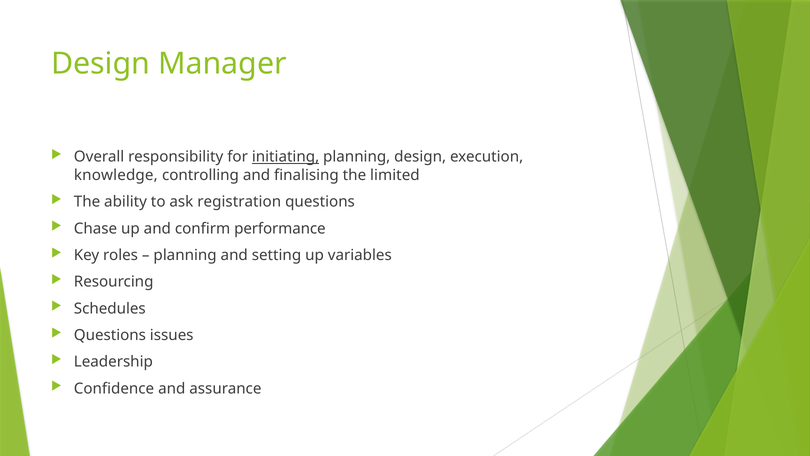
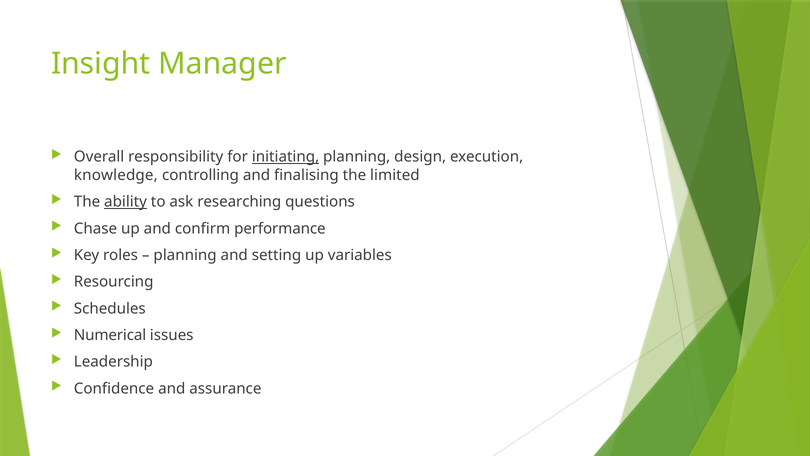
Design at (101, 64): Design -> Insight
ability underline: none -> present
registration: registration -> researching
Questions at (110, 335): Questions -> Numerical
